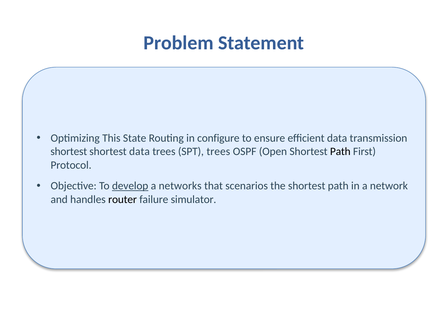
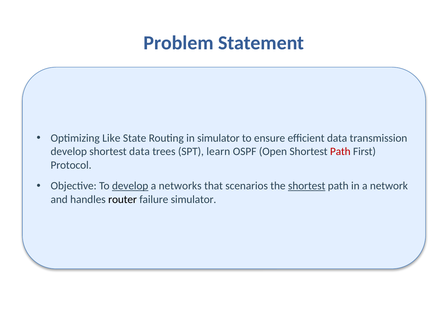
This: This -> Like
in configure: configure -> simulator
shortest at (69, 152): shortest -> develop
SPT trees: trees -> learn
Path at (340, 152) colour: black -> red
shortest at (307, 186) underline: none -> present
